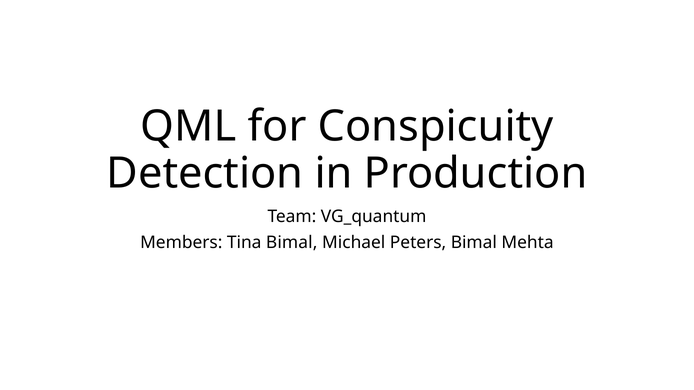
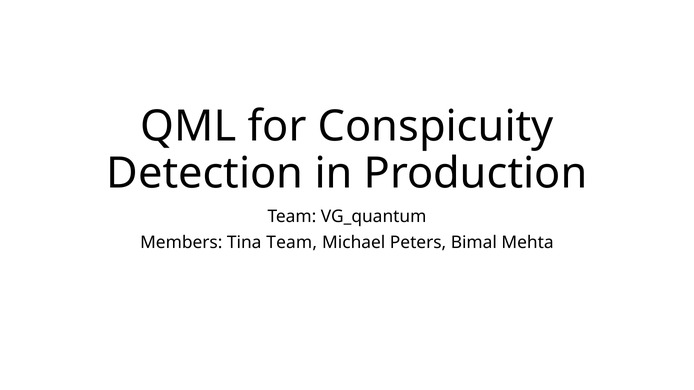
Tina Bimal: Bimal -> Team
